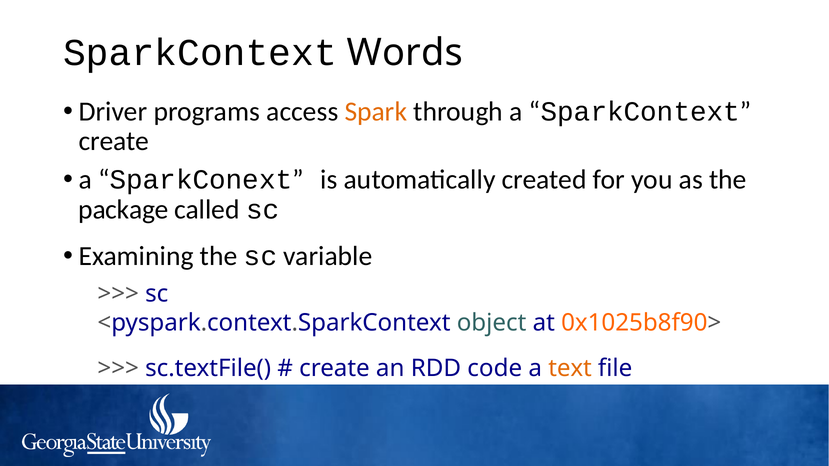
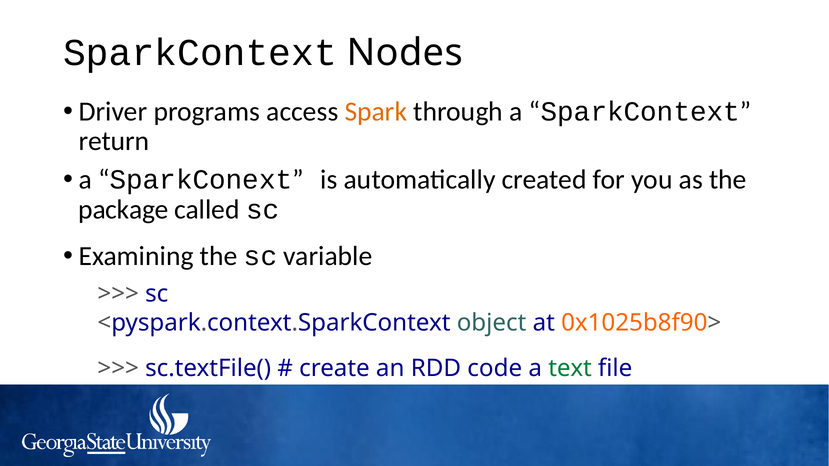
Words: Words -> Nodes
create at (114, 141): create -> return
text colour: orange -> green
